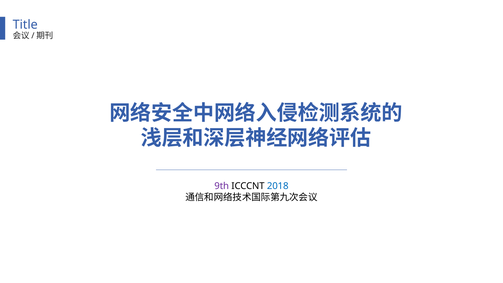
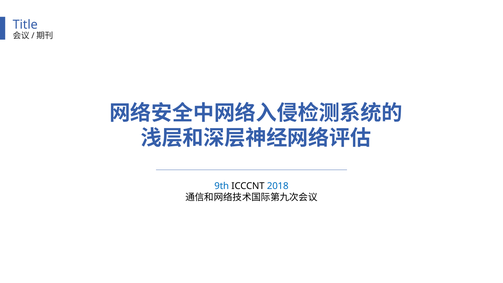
9th colour: purple -> blue
